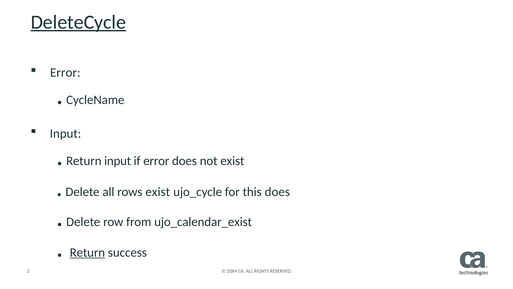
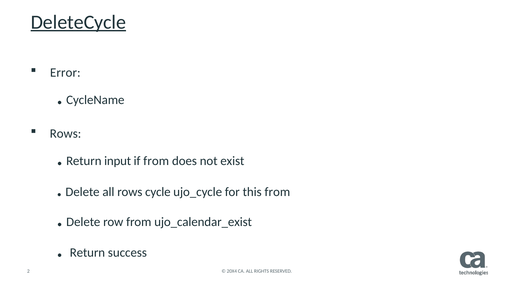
Input at (66, 134): Input -> Rows
if error: error -> from
rows exist: exist -> cycle
this does: does -> from
Return at (87, 252) underline: present -> none
